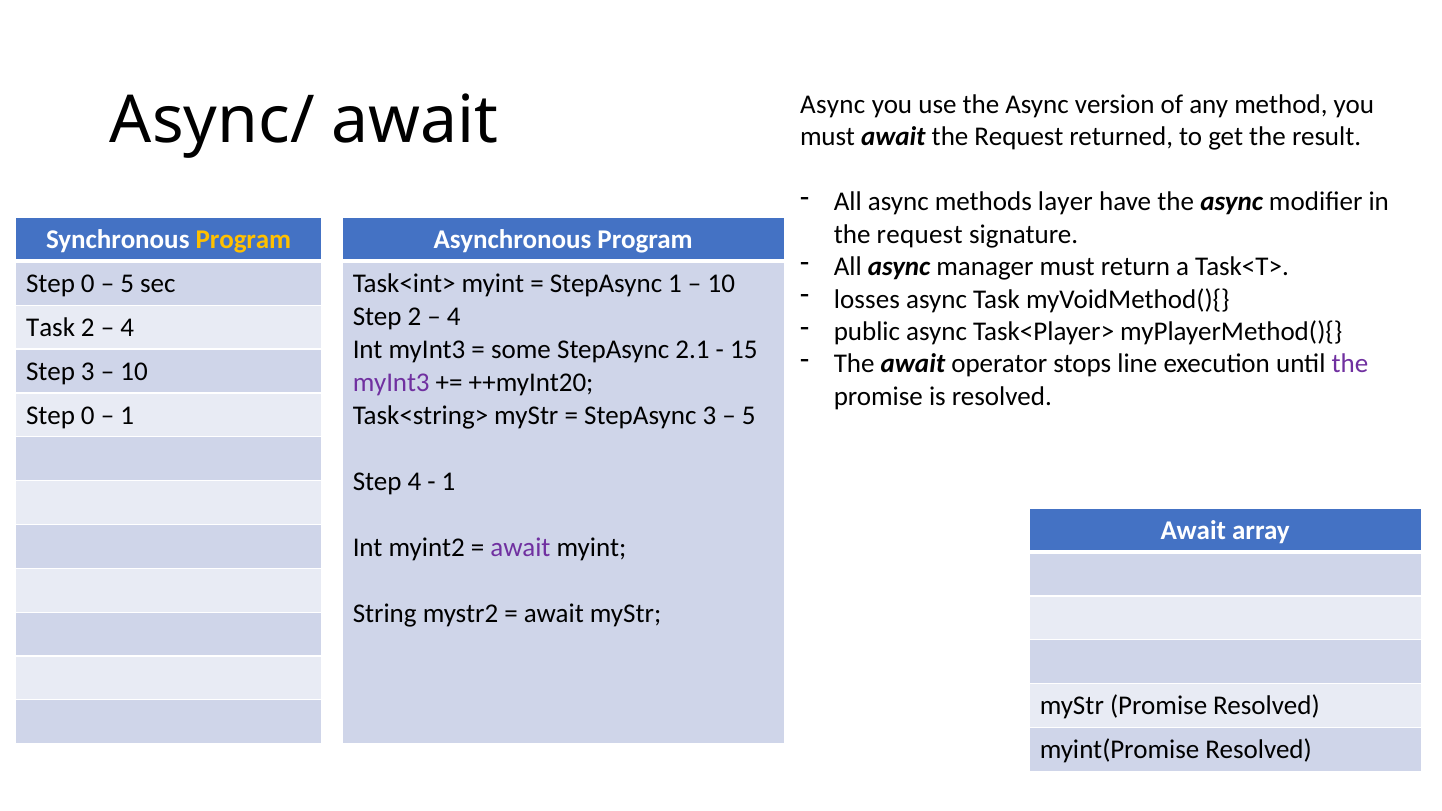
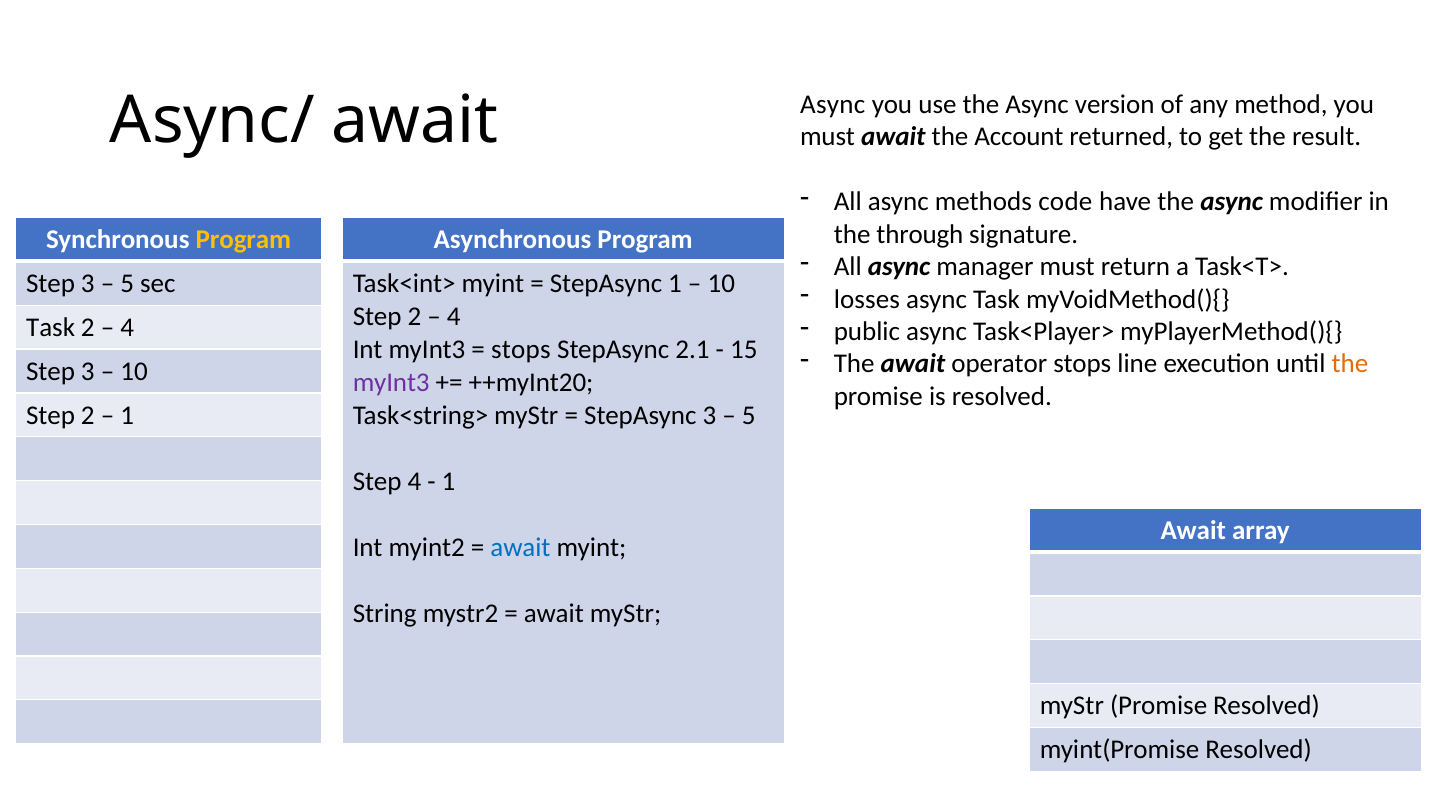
await the Request: Request -> Account
layer: layer -> code
request at (920, 234): request -> through
0 at (88, 284): 0 -> 3
some at (521, 350): some -> stops
the at (1350, 364) colour: purple -> orange
0 at (88, 415): 0 -> 2
await at (520, 548) colour: purple -> blue
